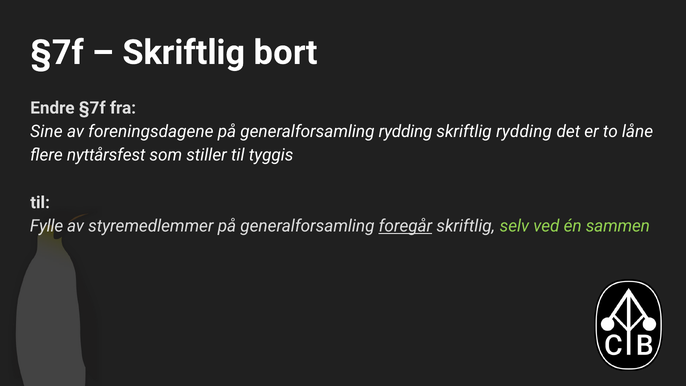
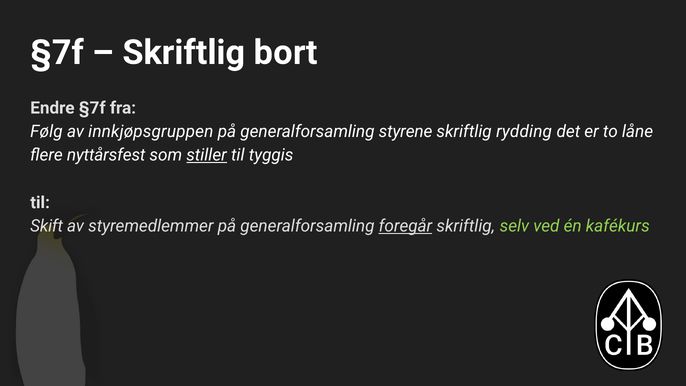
Sine: Sine -> Følg
foreningsdagene: foreningsdagene -> innkjøpsgruppen
generalforsamling rydding: rydding -> styrene
stiller underline: none -> present
Fylle: Fylle -> Skift
sammen: sammen -> kafékurs
